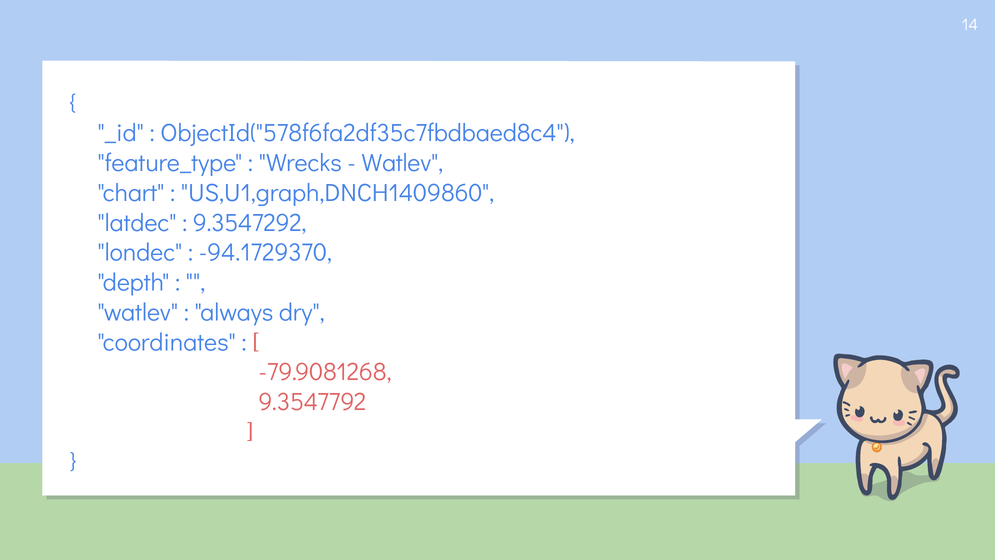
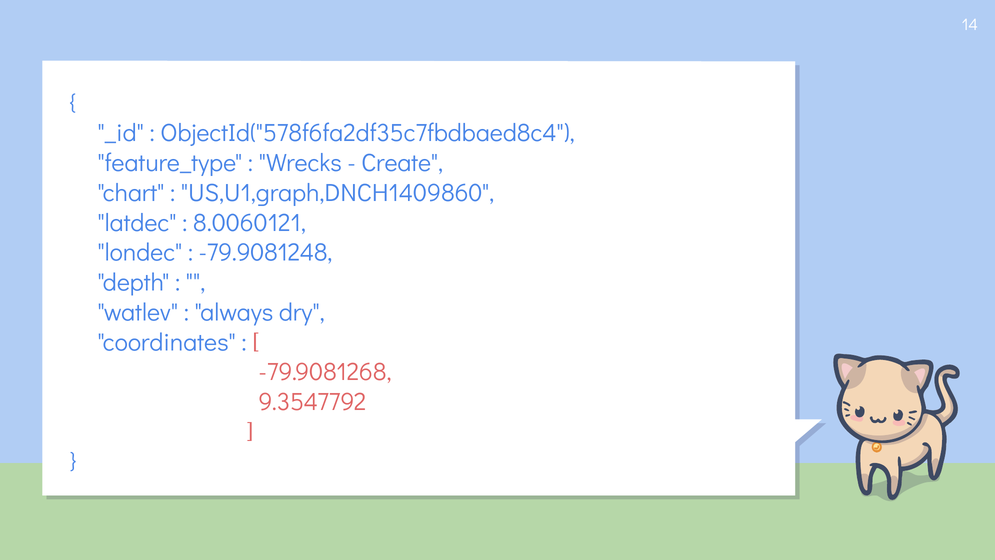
Watlev at (402, 163): Watlev -> Create
9.3547292: 9.3547292 -> 8.0060121
-94.1729370: -94.1729370 -> -79.9081248
